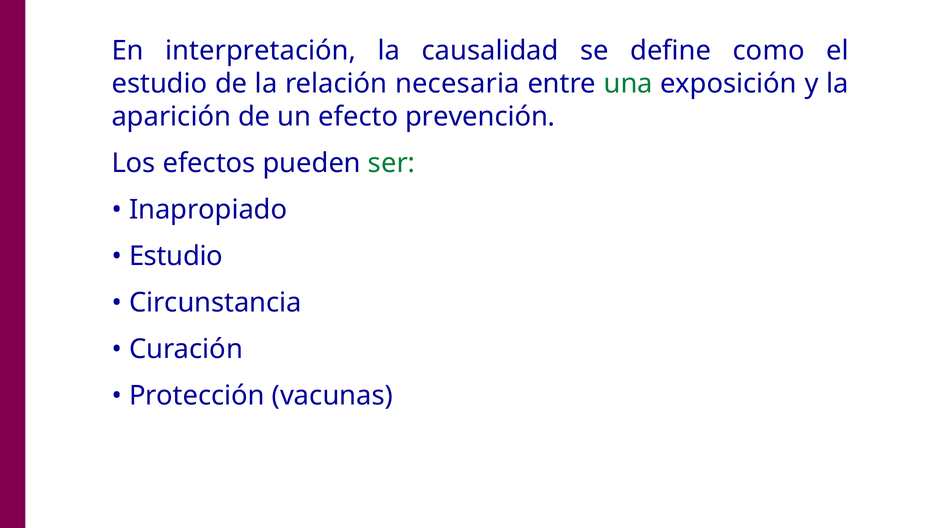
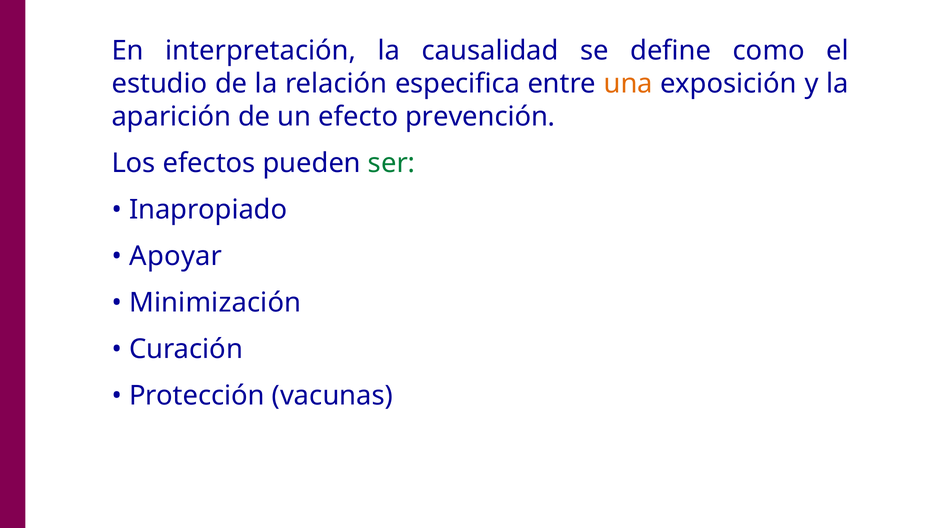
necesaria: necesaria -> especifica
una colour: green -> orange
Estudio at (176, 256): Estudio -> Apoyar
Circunstancia: Circunstancia -> Minimización
